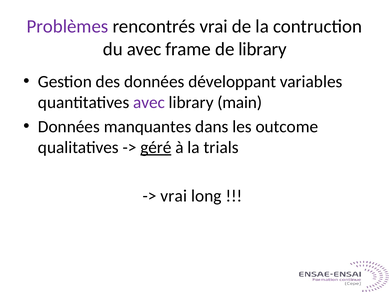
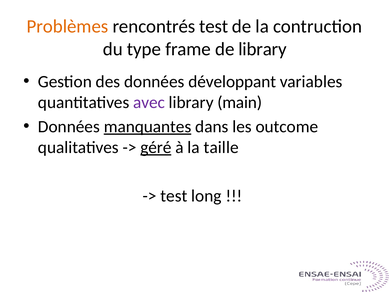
Problèmes colour: purple -> orange
rencontrés vrai: vrai -> test
du avec: avec -> type
manquantes underline: none -> present
trials: trials -> taille
vrai at (174, 196): vrai -> test
